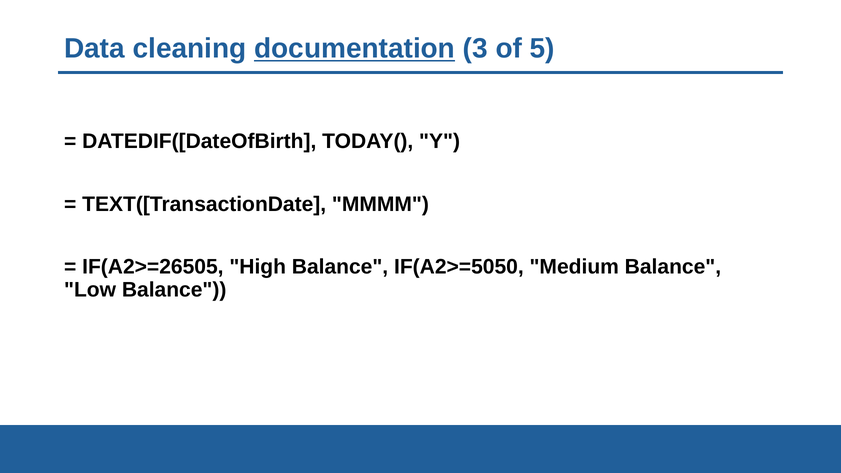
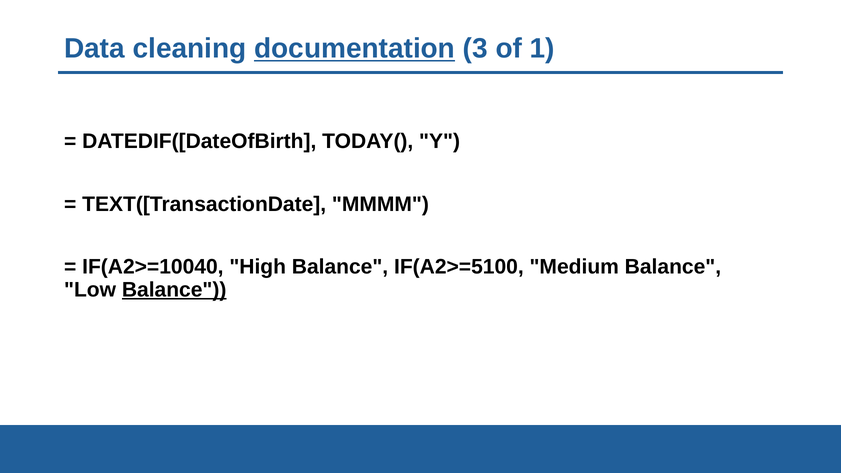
5: 5 -> 1
IF(A2>=26505: IF(A2>=26505 -> IF(A2>=10040
IF(A2>=5050: IF(A2>=5050 -> IF(A2>=5100
Balance at (174, 290) underline: none -> present
